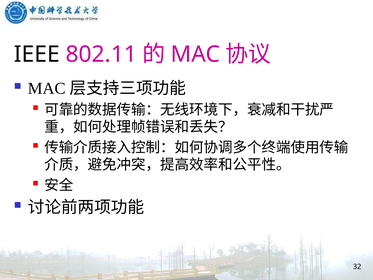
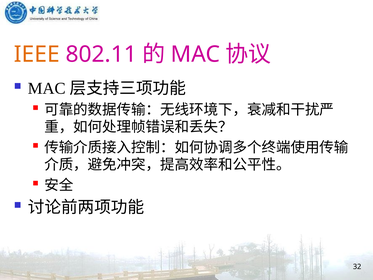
IEEE colour: black -> orange
